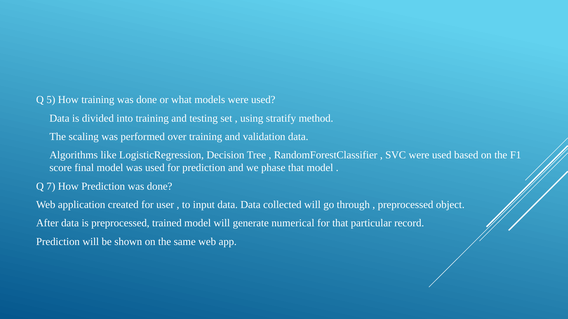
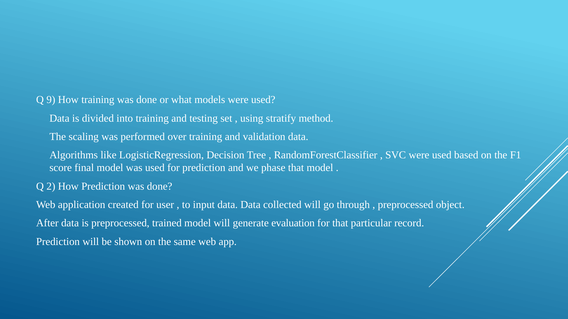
5: 5 -> 9
7: 7 -> 2
numerical: numerical -> evaluation
